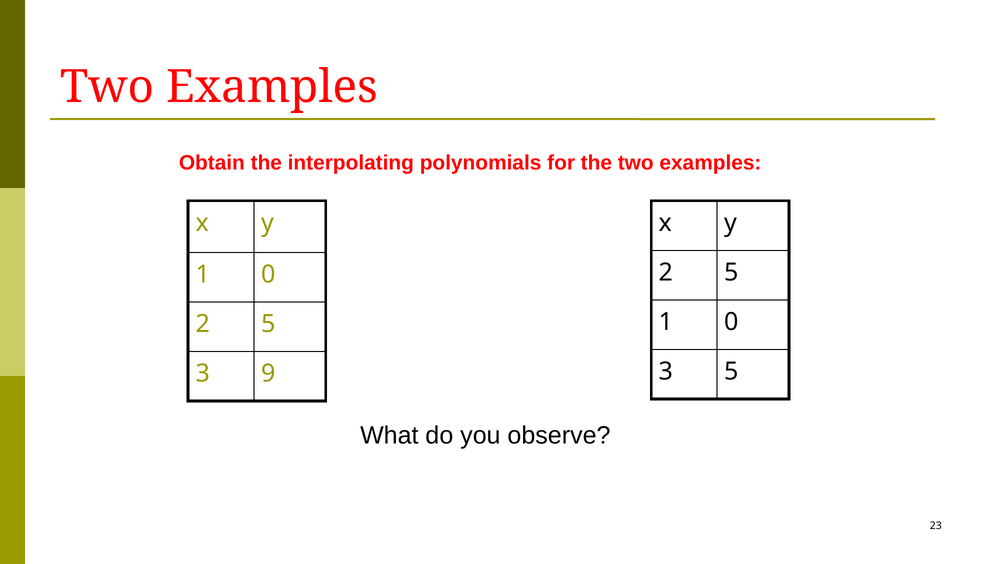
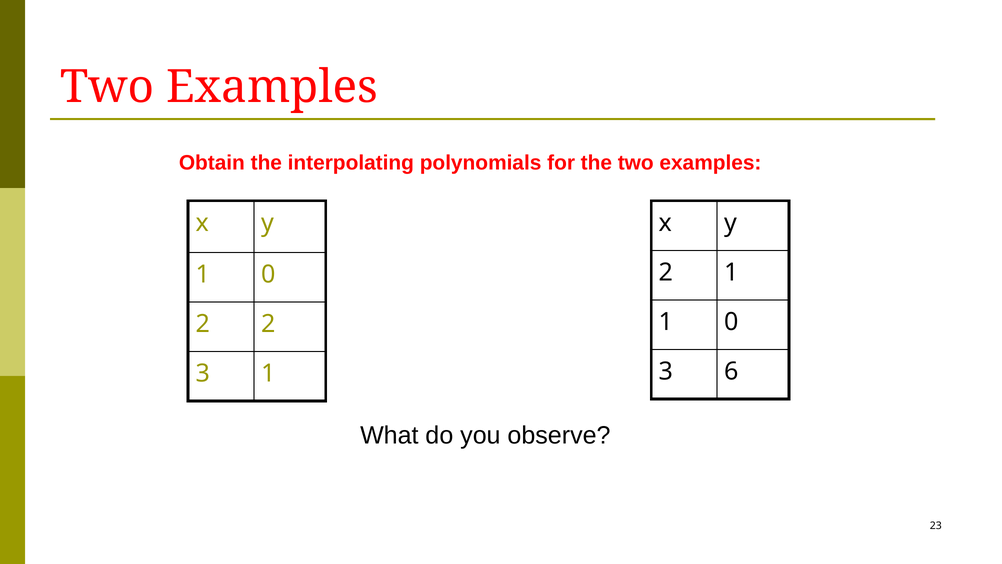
5 at (732, 272): 5 -> 1
5 at (269, 324): 5 -> 2
3 5: 5 -> 6
3 9: 9 -> 1
